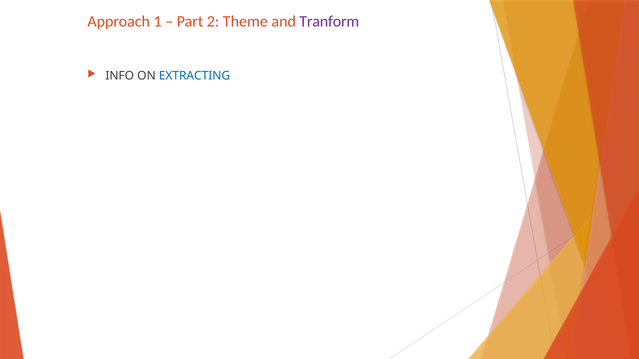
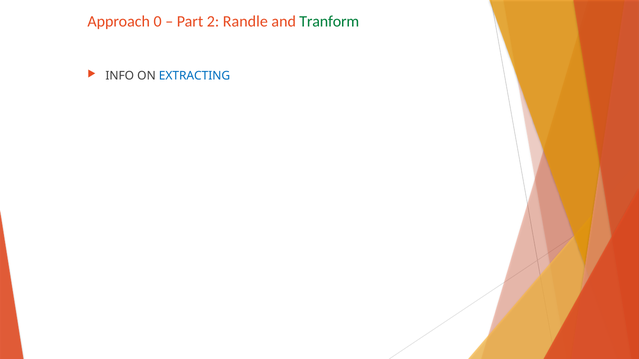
1: 1 -> 0
Theme: Theme -> Randle
Tranform colour: purple -> green
